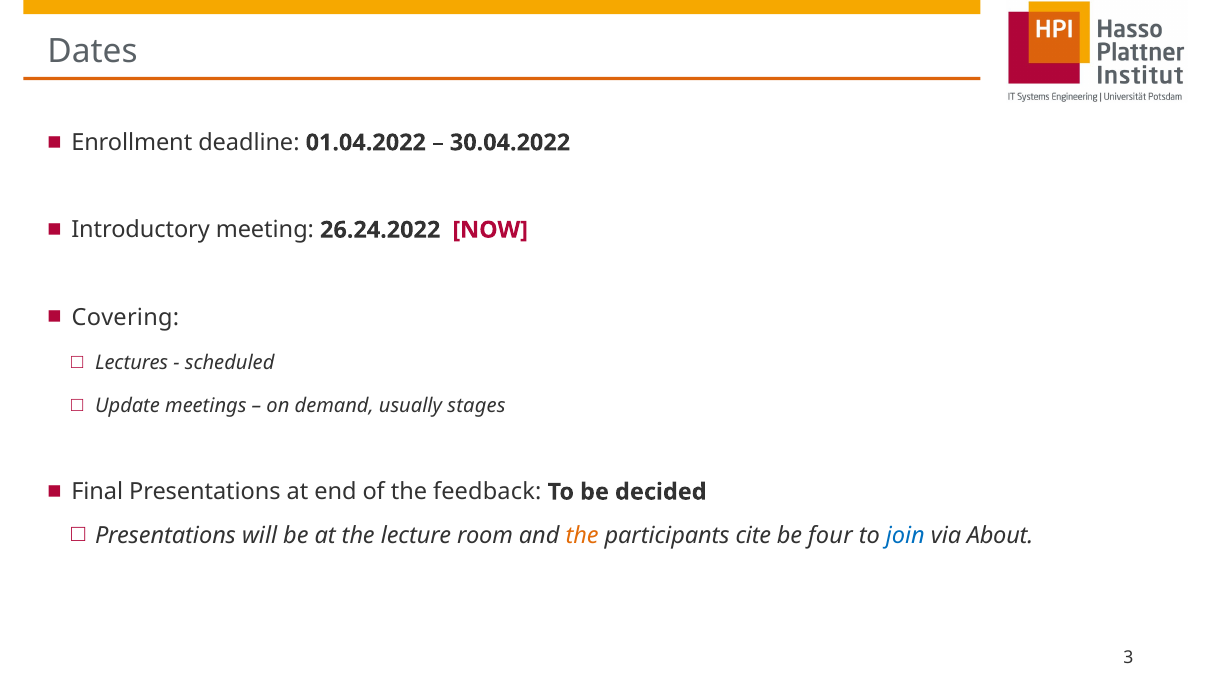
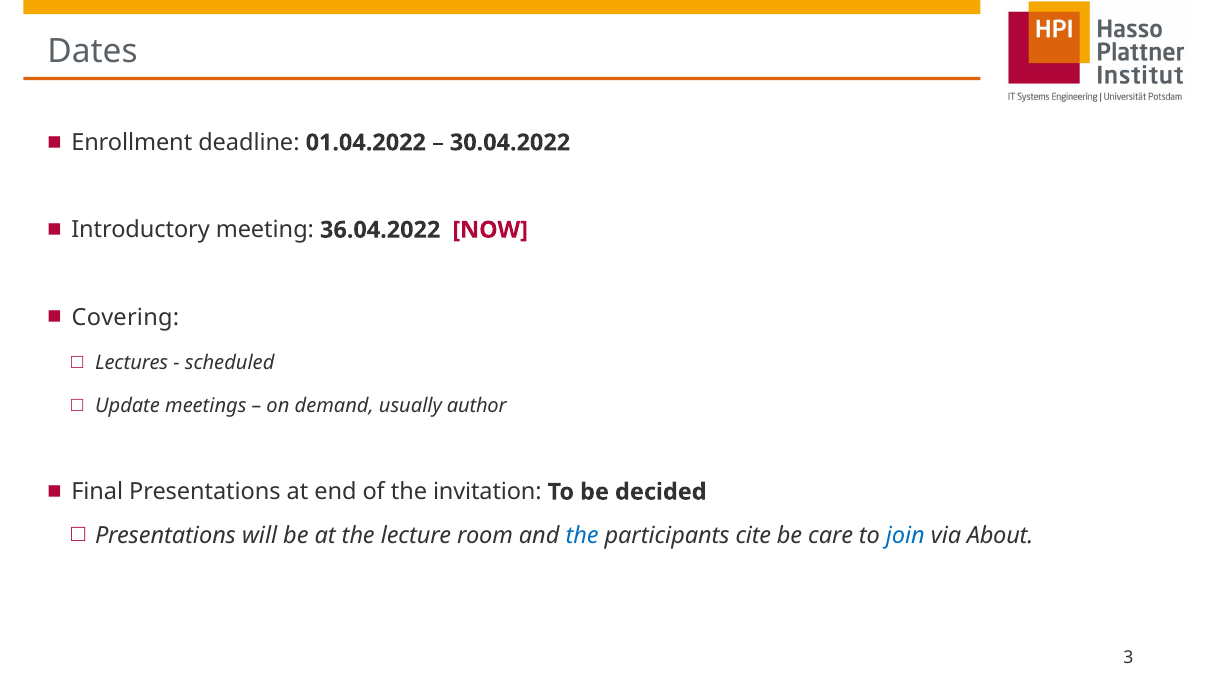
26.24.2022: 26.24.2022 -> 36.04.2022
stages: stages -> author
feedback: feedback -> invitation
the at (582, 536) colour: orange -> blue
four: four -> care
